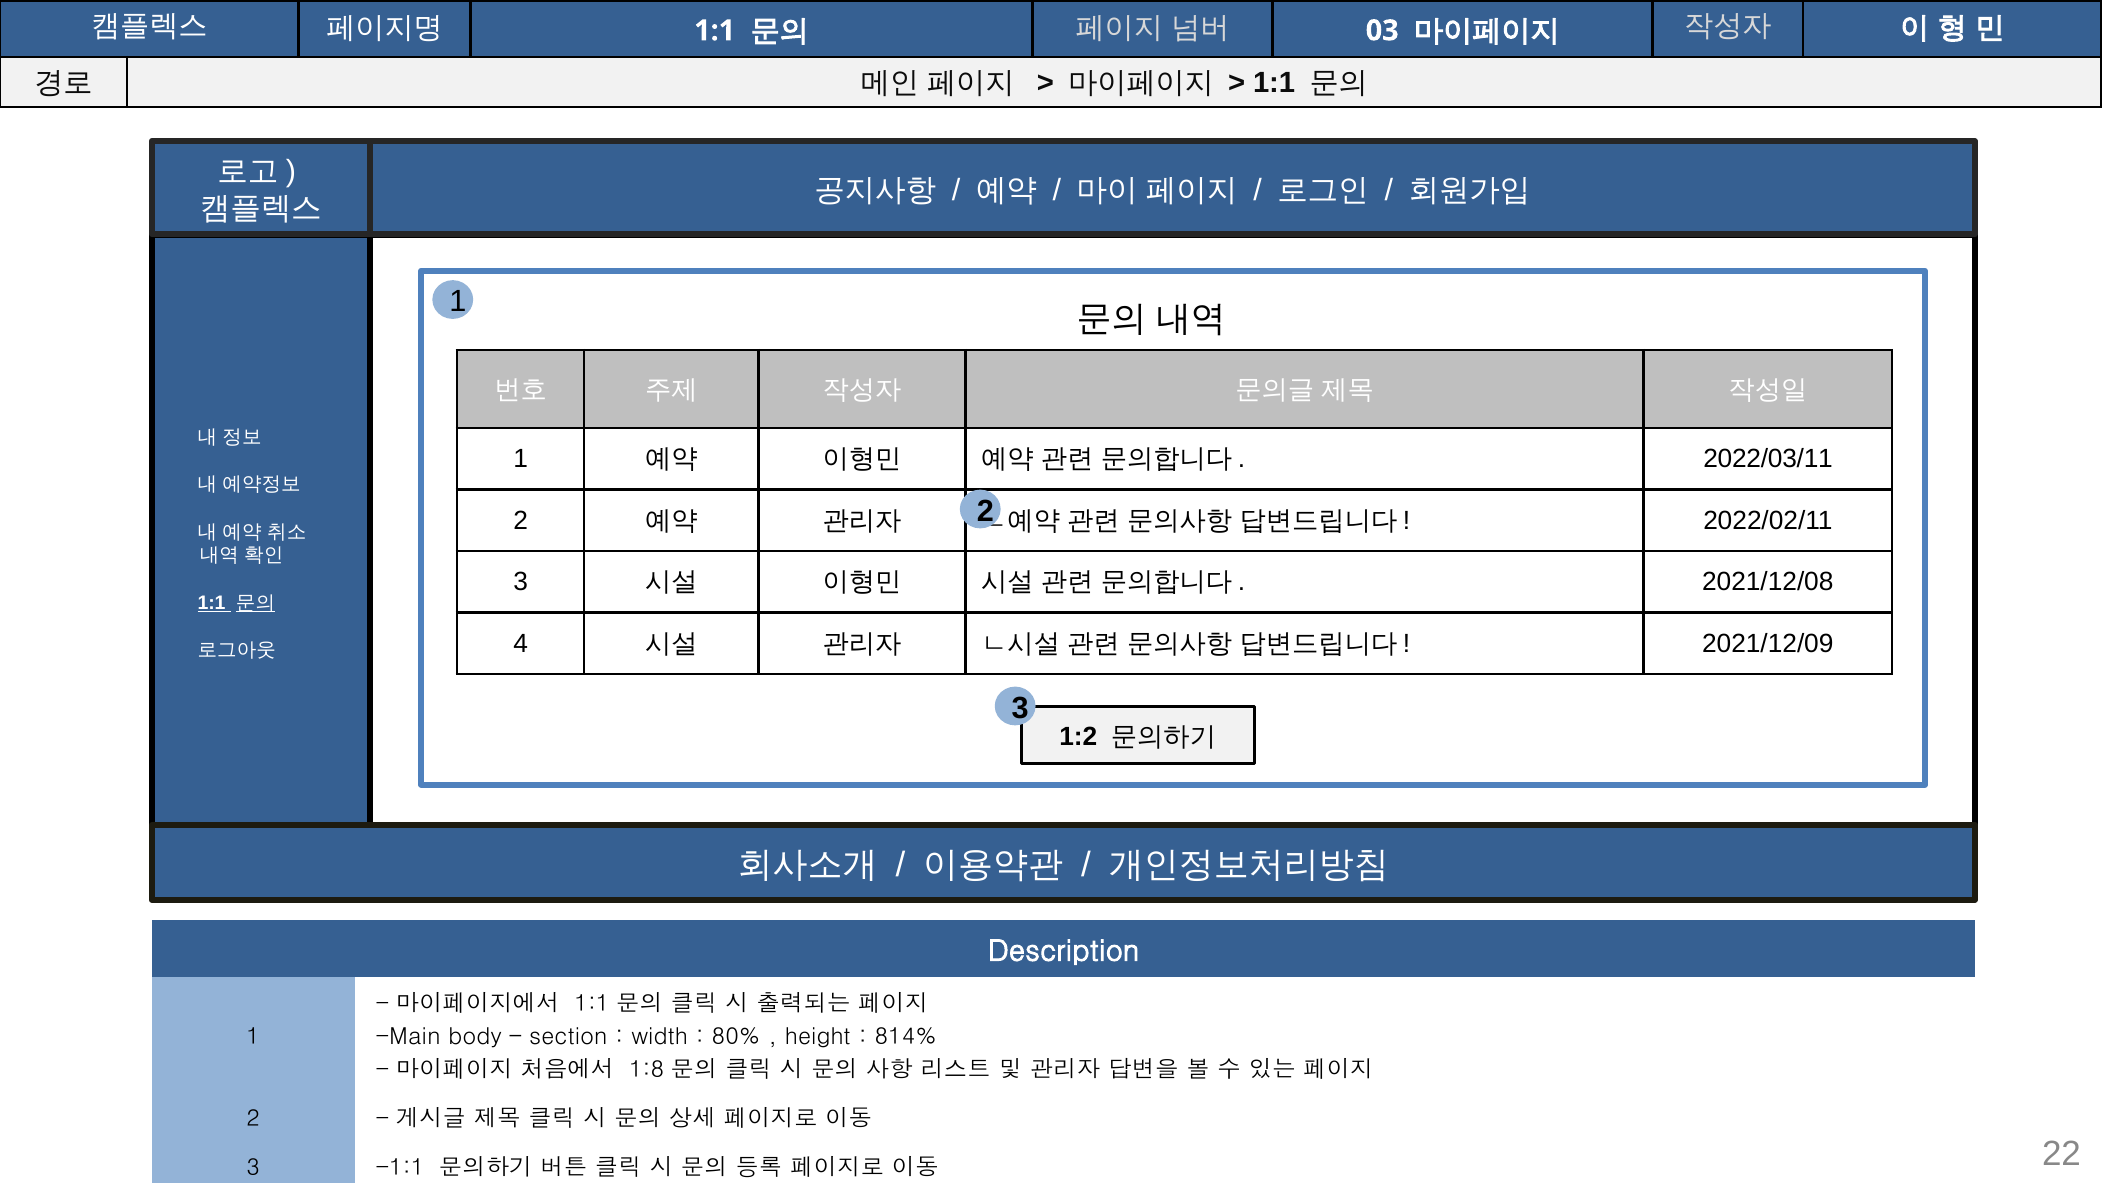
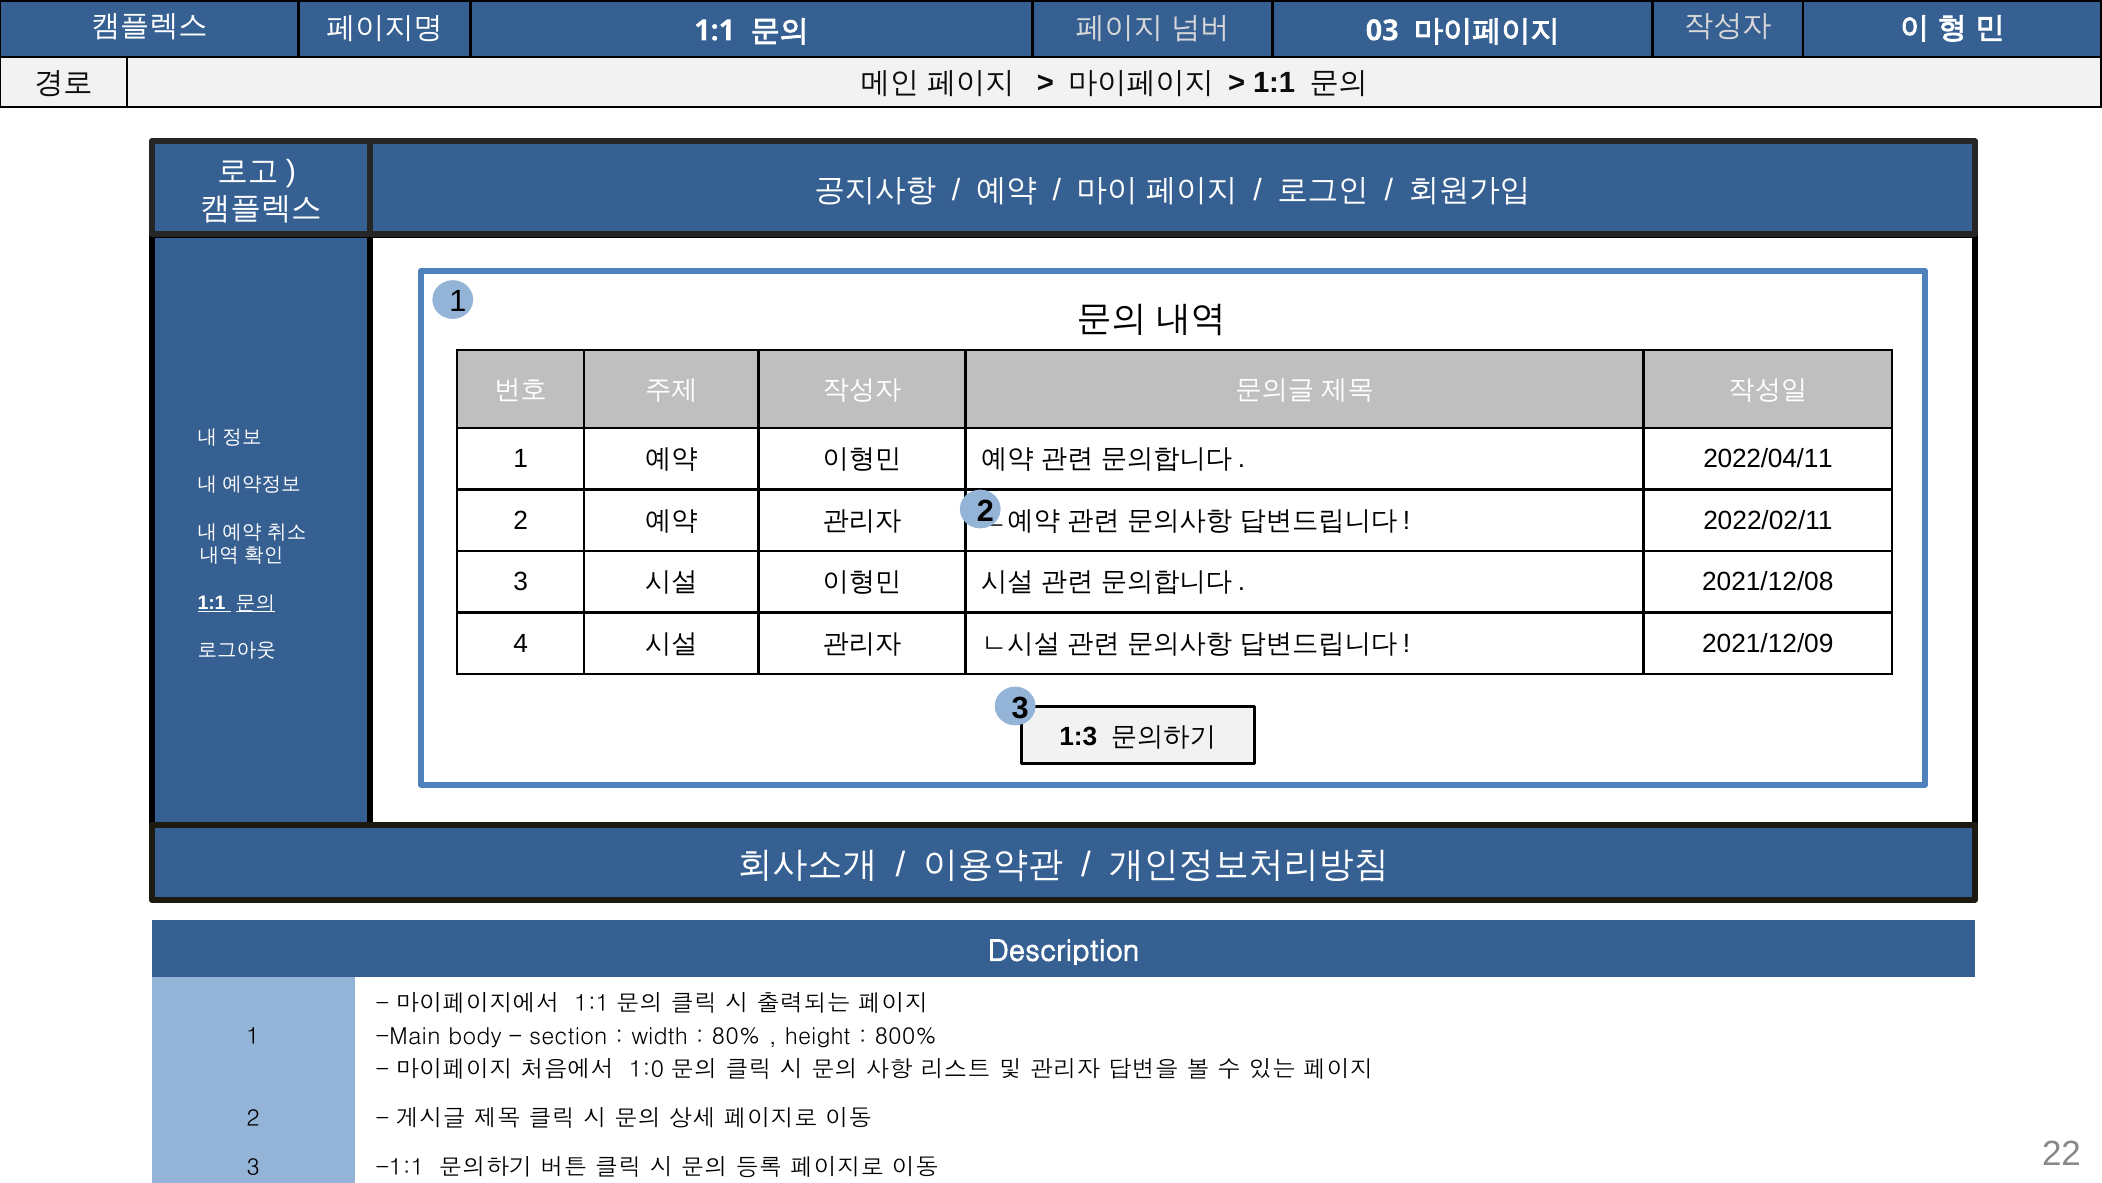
2022/03/11: 2022/03/11 -> 2022/04/11
1:2: 1:2 -> 1:3
814%: 814% -> 800%
1:8: 1:8 -> 1:0
